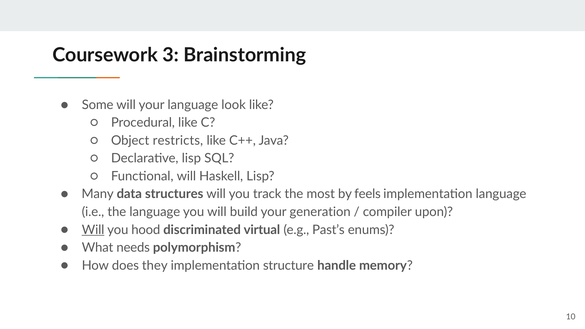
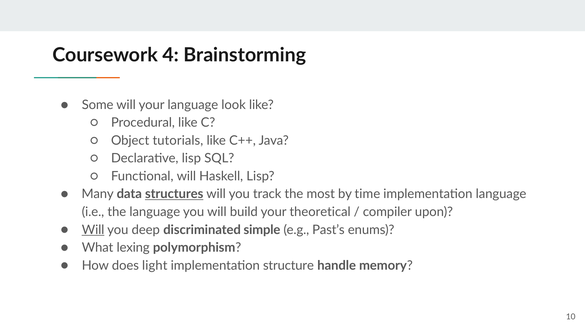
3: 3 -> 4
restricts: restricts -> tutorials
structures underline: none -> present
feels: feels -> time
generation: generation -> theoretical
hood: hood -> deep
virtual: virtual -> simple
needs: needs -> lexing
they: they -> light
